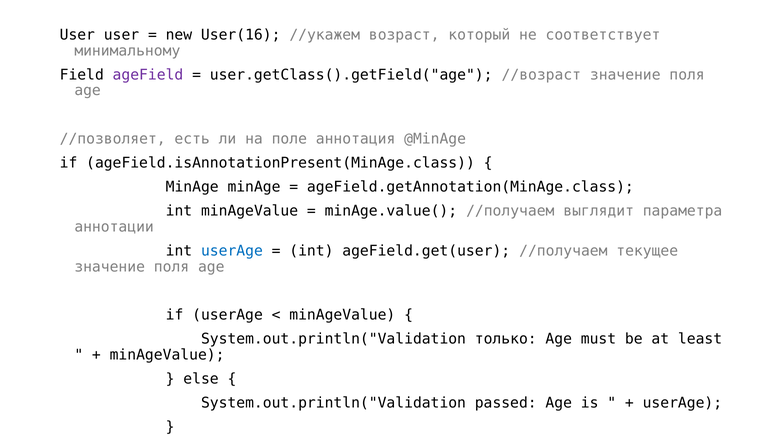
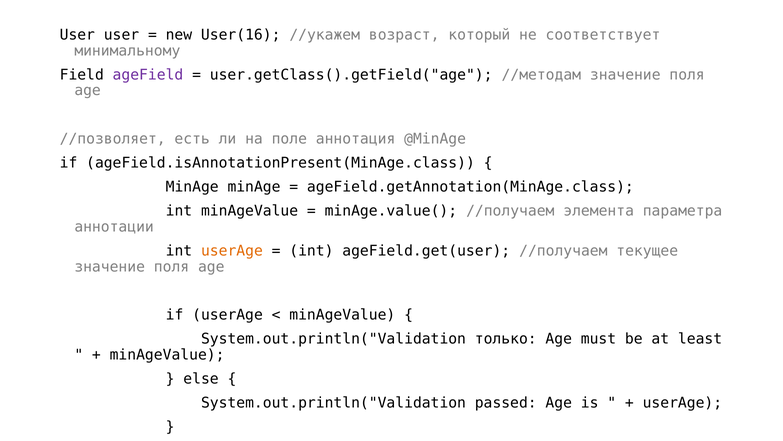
//возраст: //возраст -> //методам
выглядит: выглядит -> элемента
userAge at (232, 250) colour: blue -> orange
